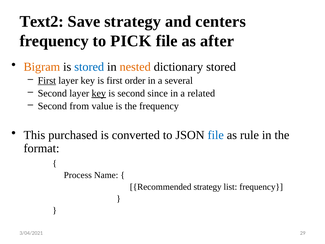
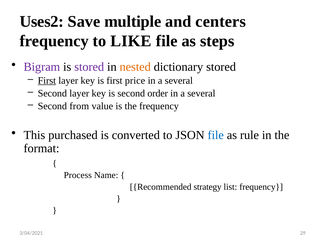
Text2: Text2 -> Uses2
Save strategy: strategy -> multiple
PICK: PICK -> LIKE
after: after -> steps
Bigram colour: orange -> purple
stored at (89, 67) colour: blue -> purple
order: order -> price
key at (99, 93) underline: present -> none
since: since -> order
related at (201, 93): related -> several
